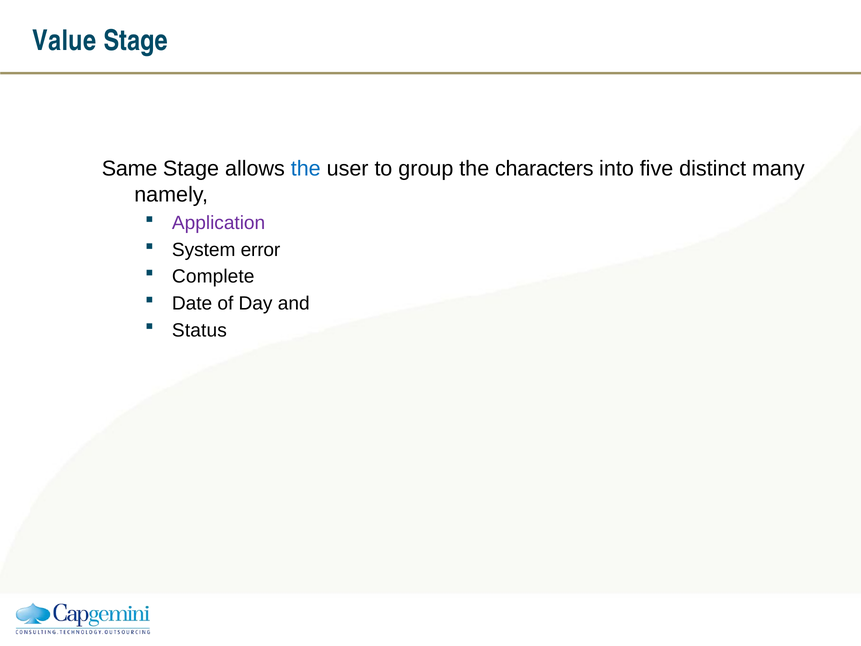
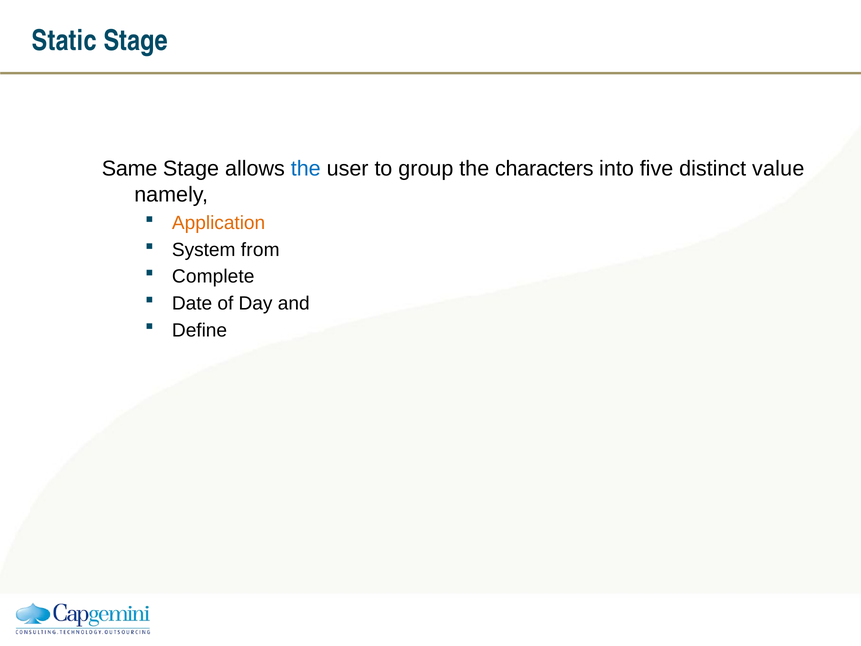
Value: Value -> Static
many: many -> value
Application colour: purple -> orange
error: error -> from
Status: Status -> Define
